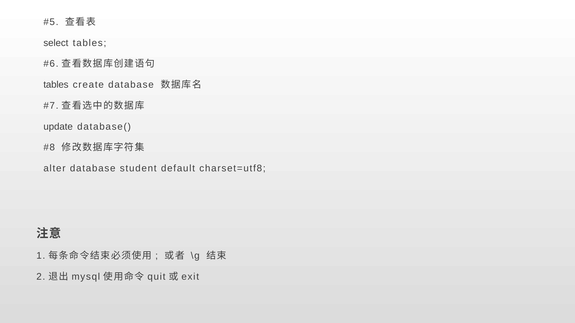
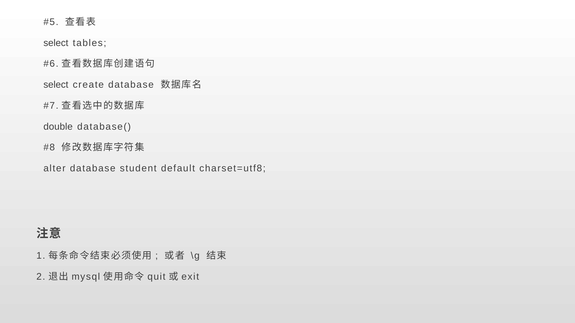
tables at (56, 85): tables -> select
update: update -> double
